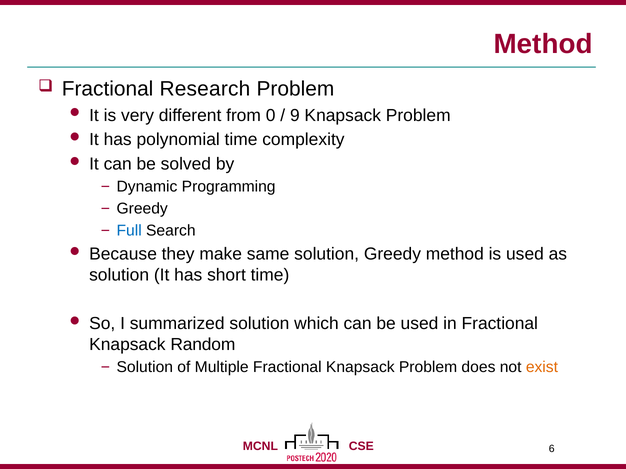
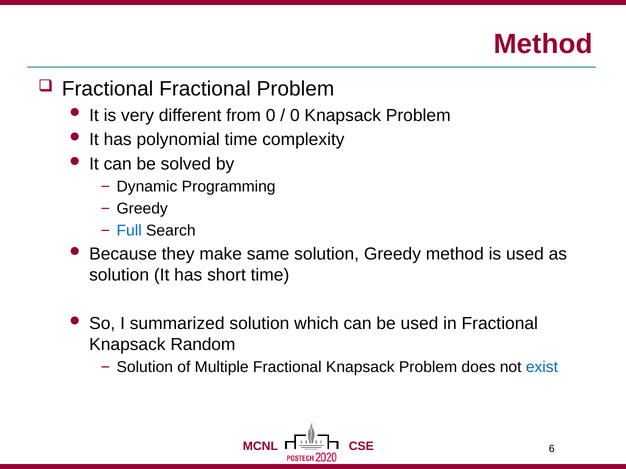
Fractional Research: Research -> Fractional
9 at (295, 115): 9 -> 0
exist colour: orange -> blue
